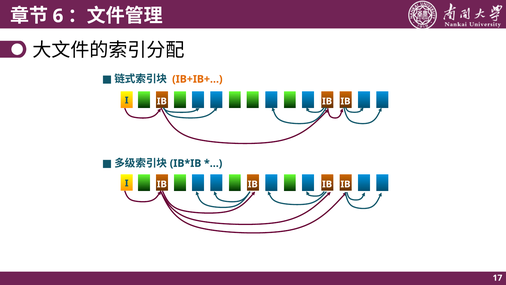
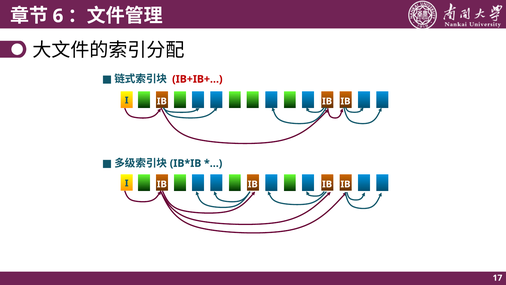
IB+IB+… colour: orange -> red
